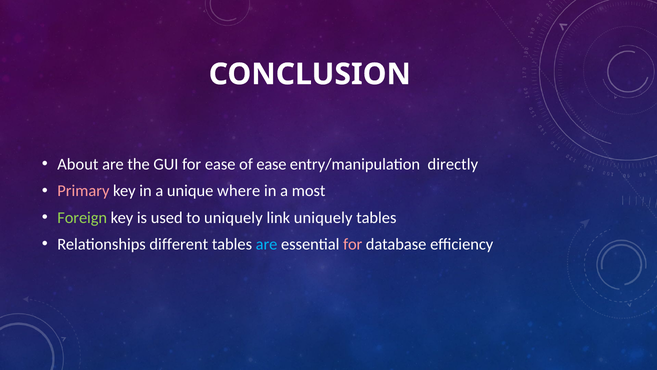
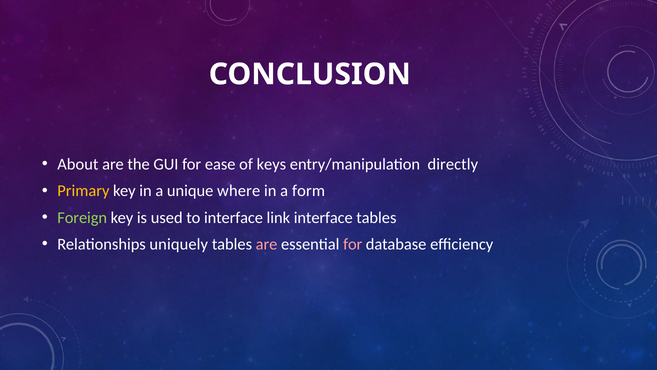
of ease: ease -> keys
Primary colour: pink -> yellow
most: most -> form
to uniquely: uniquely -> interface
link uniquely: uniquely -> interface
different: different -> uniquely
are at (267, 244) colour: light blue -> pink
